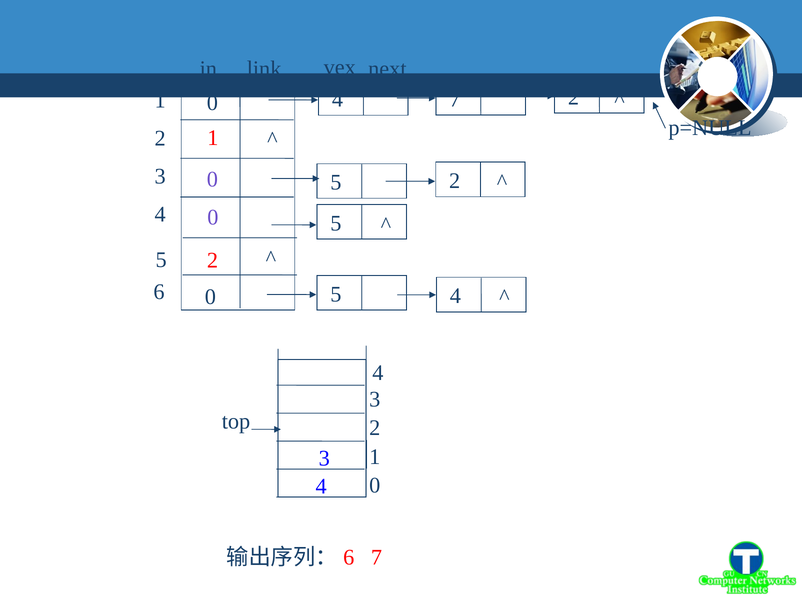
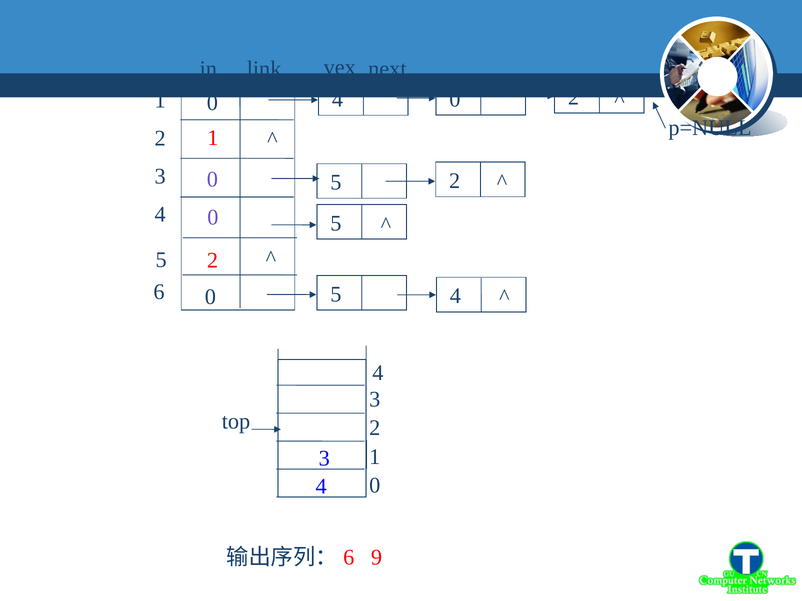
7 at (455, 100): 7 -> 0
7 at (377, 558): 7 -> 9
